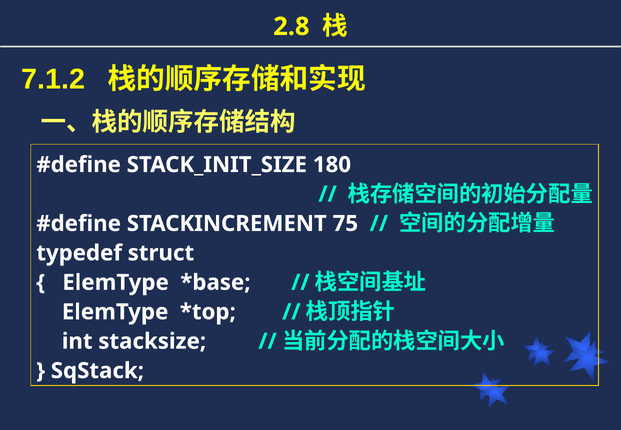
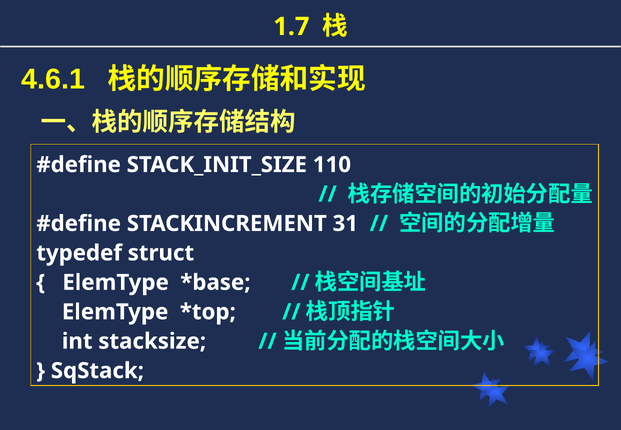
2.8: 2.8 -> 1.7
7.1.2: 7.1.2 -> 4.6.1
180: 180 -> 110
75: 75 -> 31
